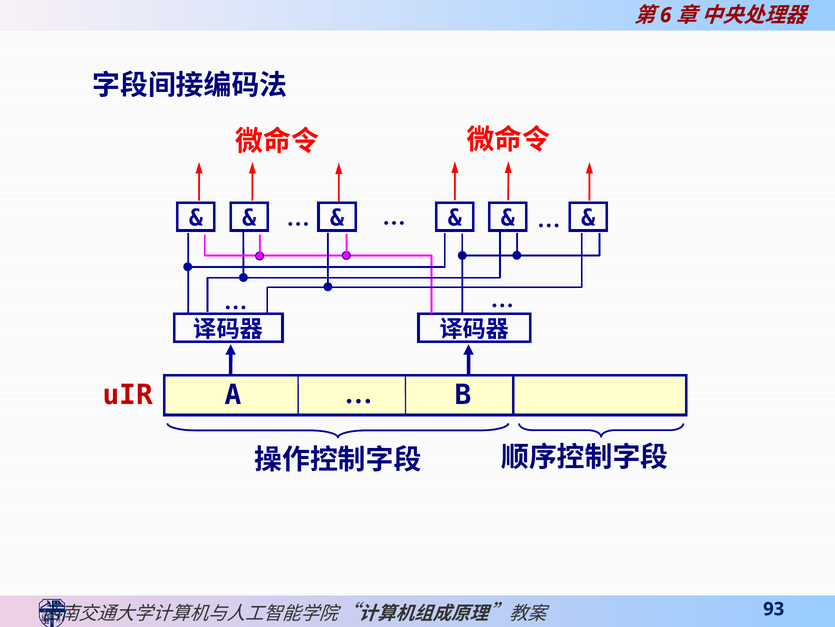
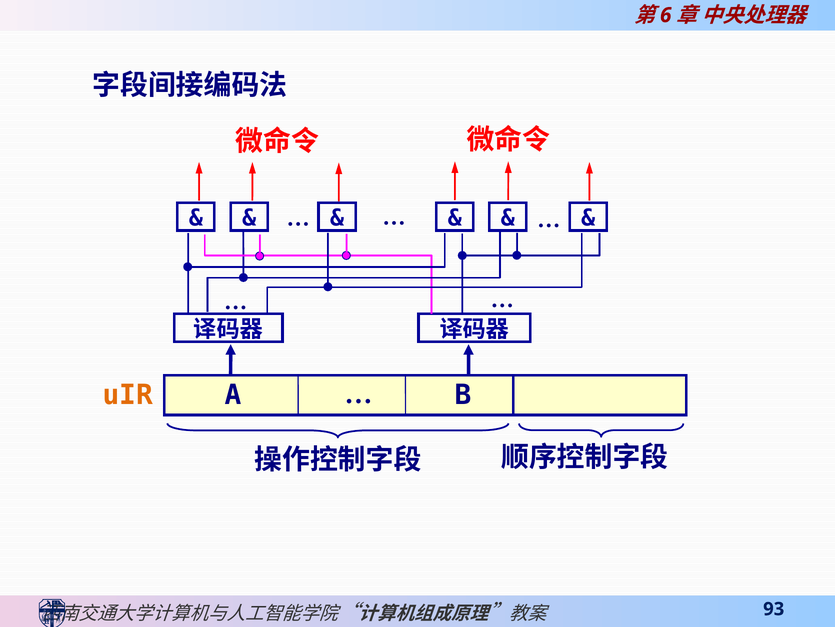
uIR colour: red -> orange
